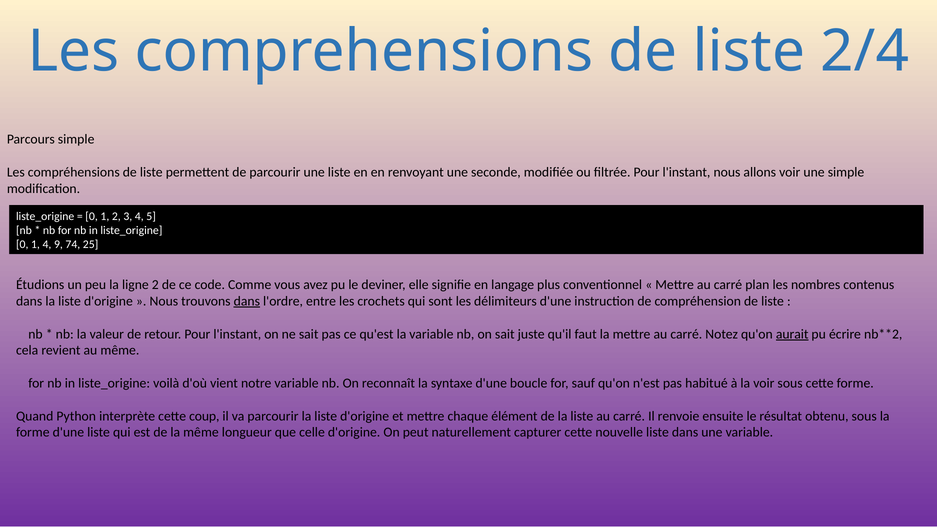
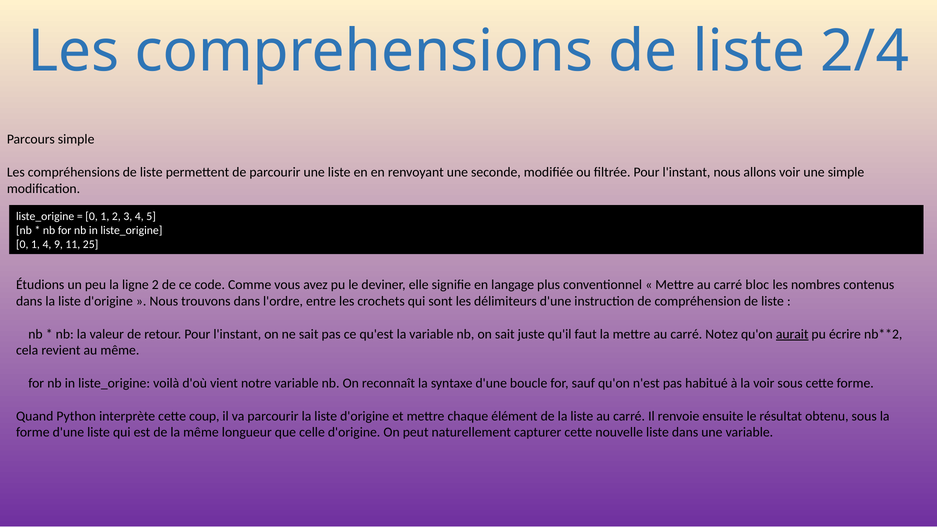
74: 74 -> 11
plan: plan -> bloc
dans at (247, 301) underline: present -> none
